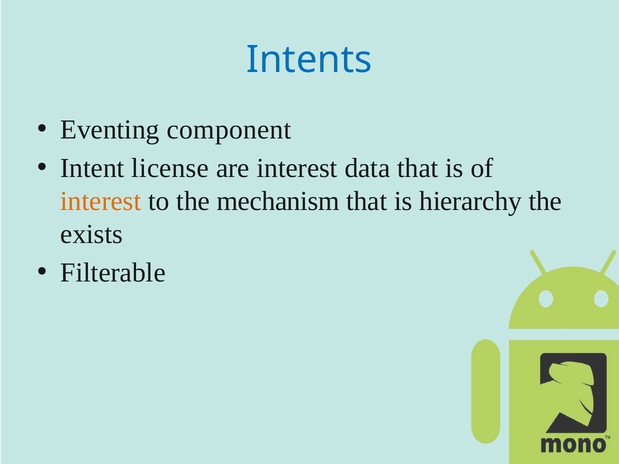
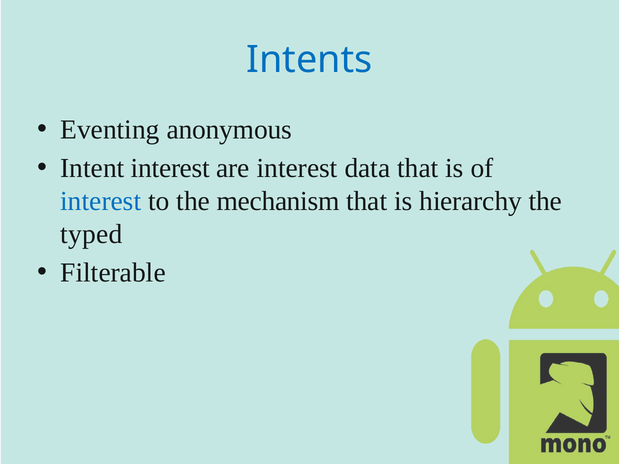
component: component -> anonymous
Intent license: license -> interest
interest at (101, 201) colour: orange -> blue
exists: exists -> typed
